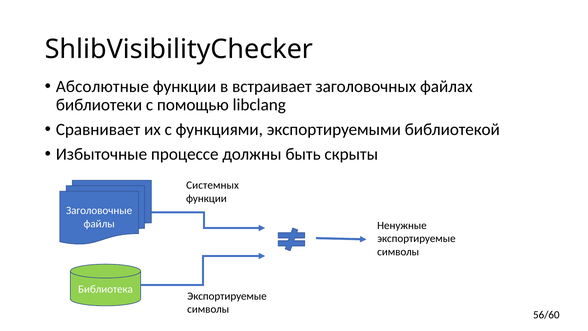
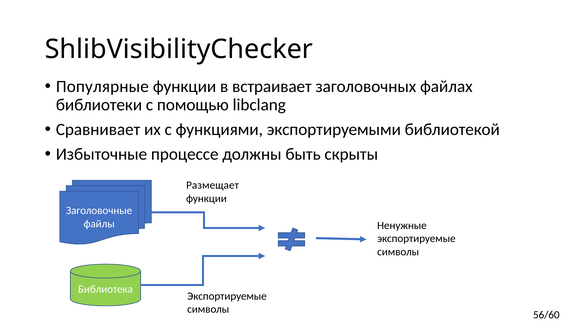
Абсолютные: Абсолютные -> Популярные
Системных: Системных -> Размещает
